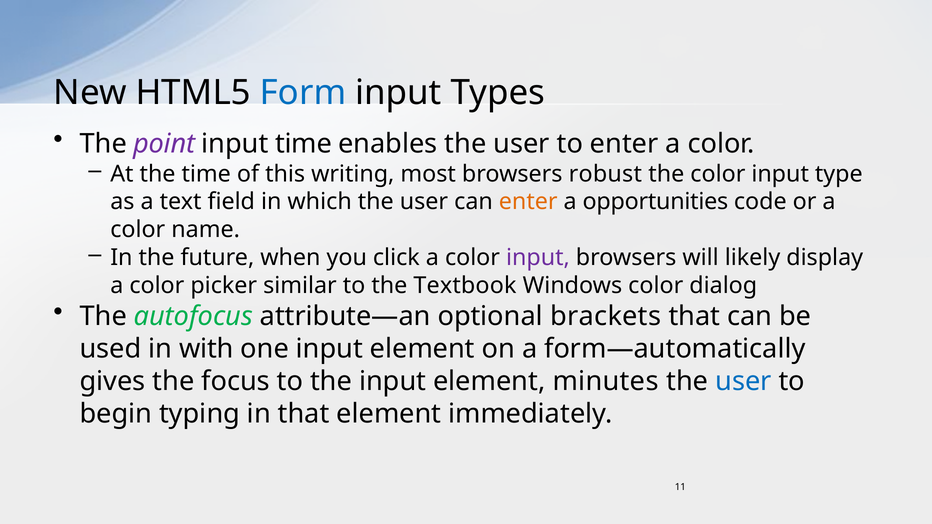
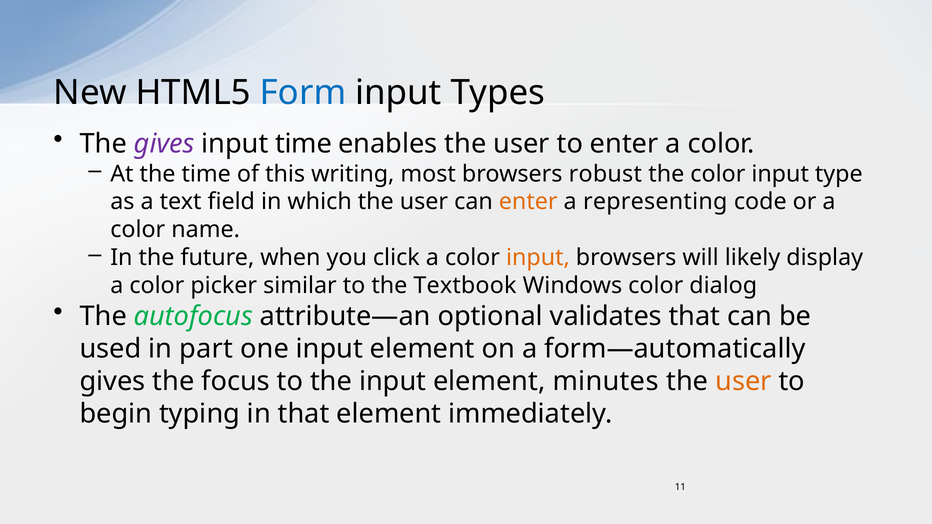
The point: point -> gives
opportunities: opportunities -> representing
input at (538, 258) colour: purple -> orange
brackets: brackets -> validates
with: with -> part
user at (743, 381) colour: blue -> orange
